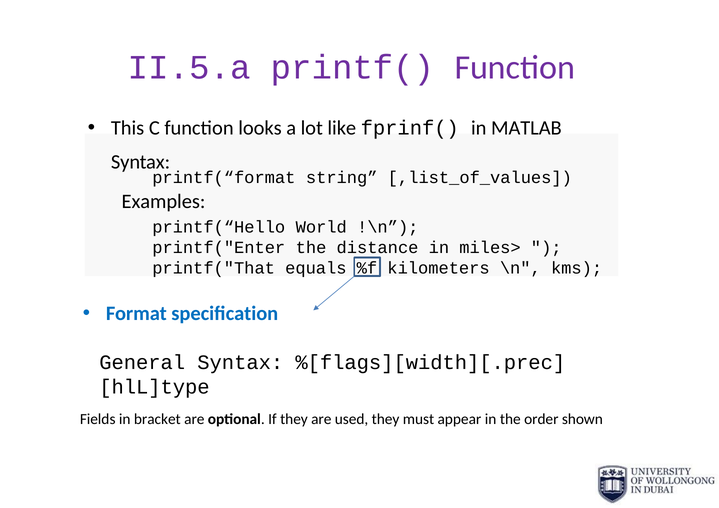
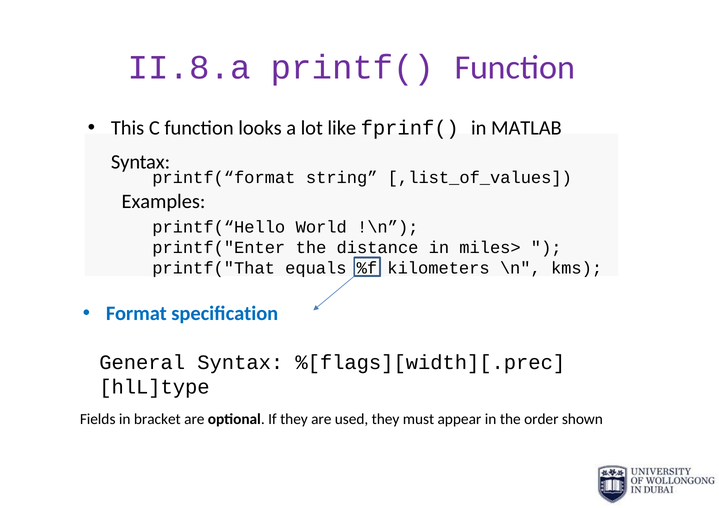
II.5.a: II.5.a -> II.8.a
